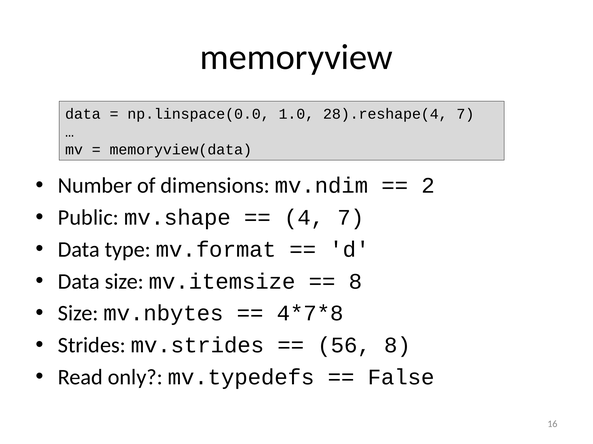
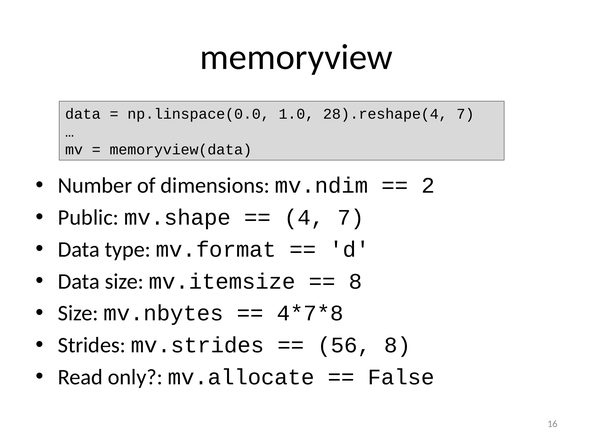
mv.typedefs: mv.typedefs -> mv.allocate
